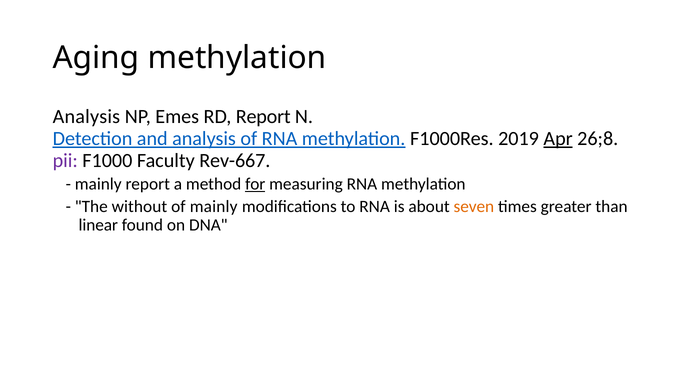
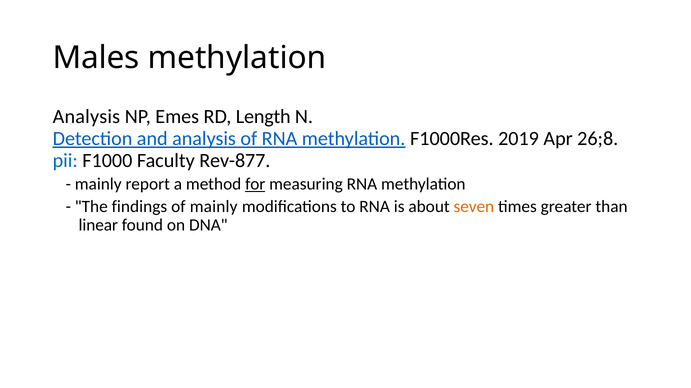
Aging: Aging -> Males
RD Report: Report -> Length
Apr underline: present -> none
pii colour: purple -> blue
Rev-667: Rev-667 -> Rev-877
without: without -> findings
